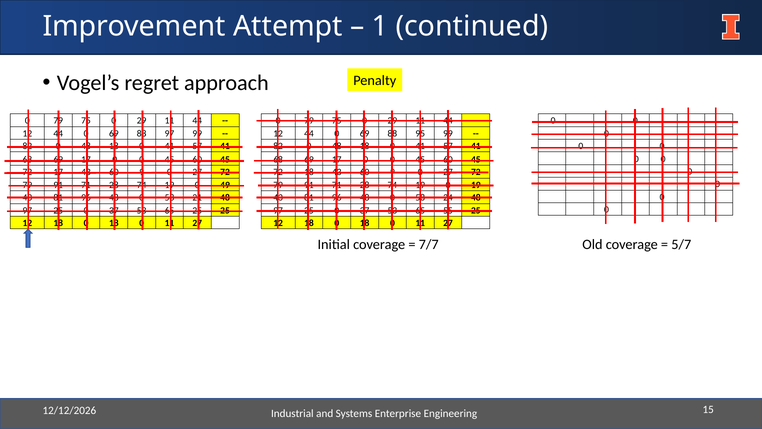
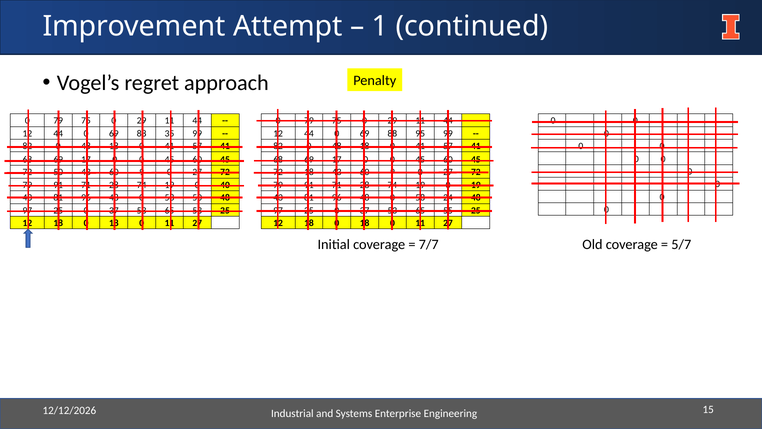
88 97: 97 -> 35
72 17: 17 -> 50
49: 49 -> 40
58 21: 21 -> 50
65 25: 25 -> 53
